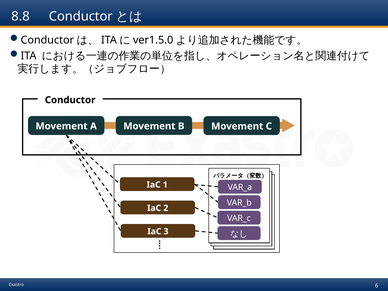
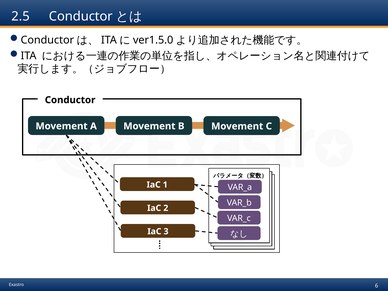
8.8: 8.8 -> 2.5
